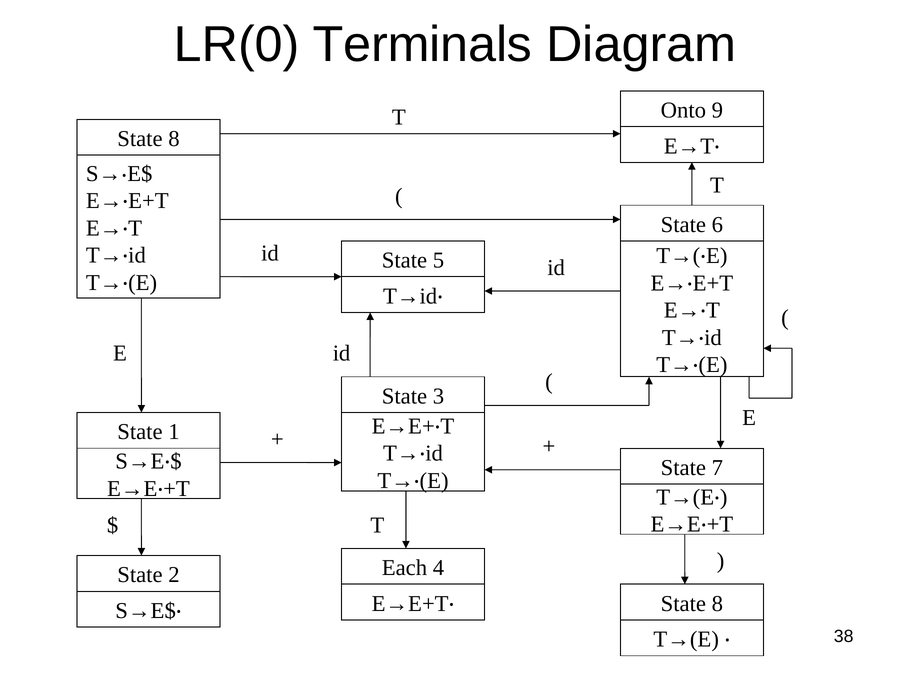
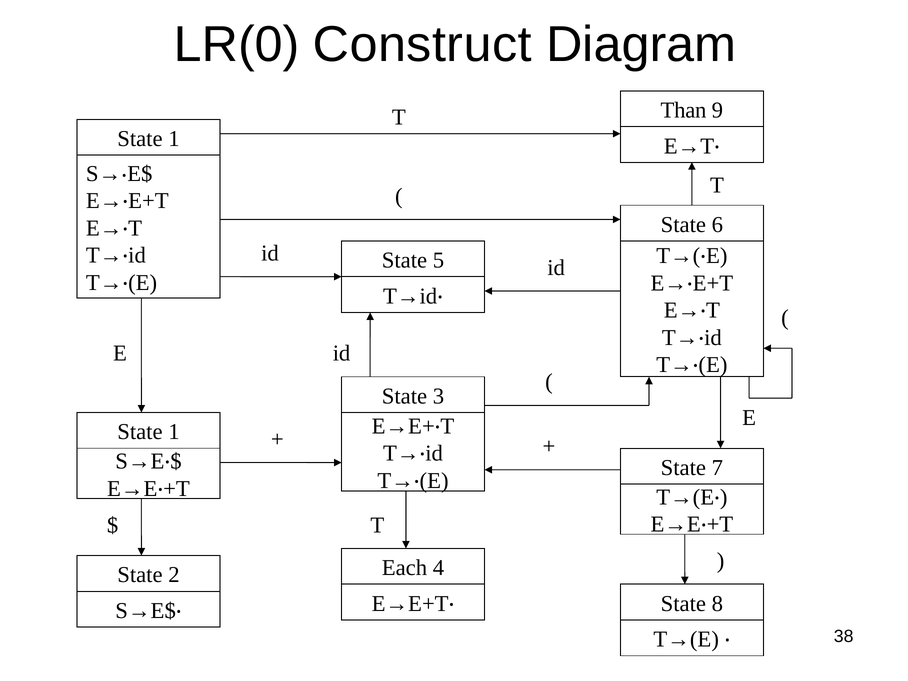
Terminals: Terminals -> Construct
Onto: Onto -> Than
8 at (174, 139): 8 -> 1
